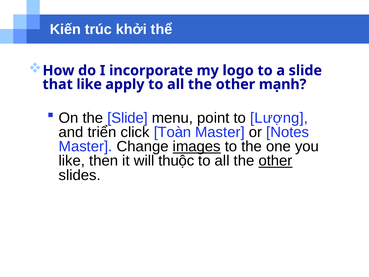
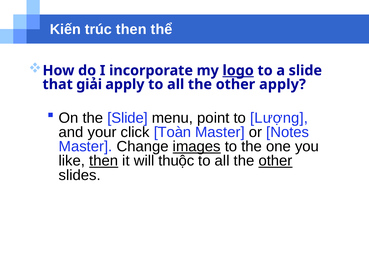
trúc khởi: khởi -> then
logo underline: none -> present
that like: like -> giải
other mạnh: mạnh -> apply
triển: triển -> your
then at (104, 161) underline: none -> present
